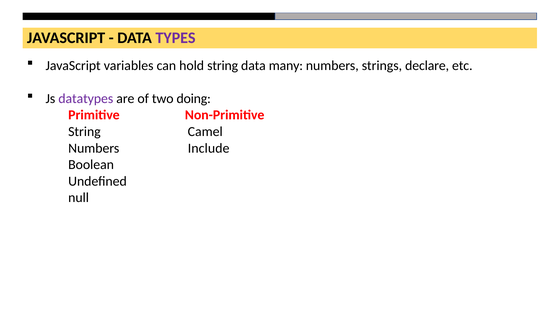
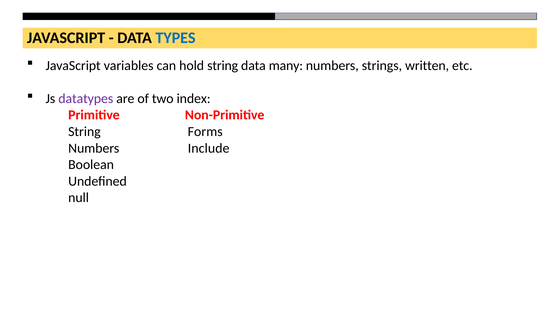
TYPES colour: purple -> blue
declare: declare -> written
doing: doing -> index
Camel: Camel -> Forms
